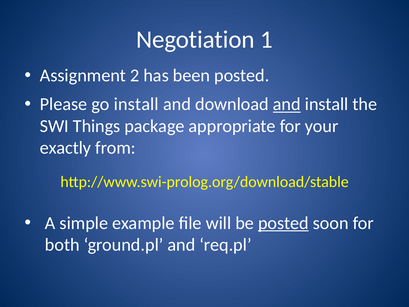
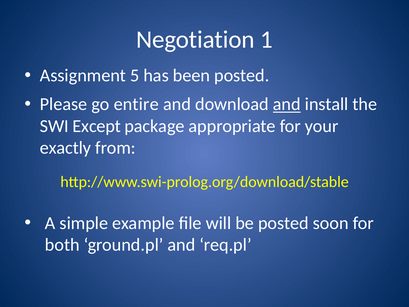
2: 2 -> 5
go install: install -> entire
Things: Things -> Except
posted at (283, 223) underline: present -> none
